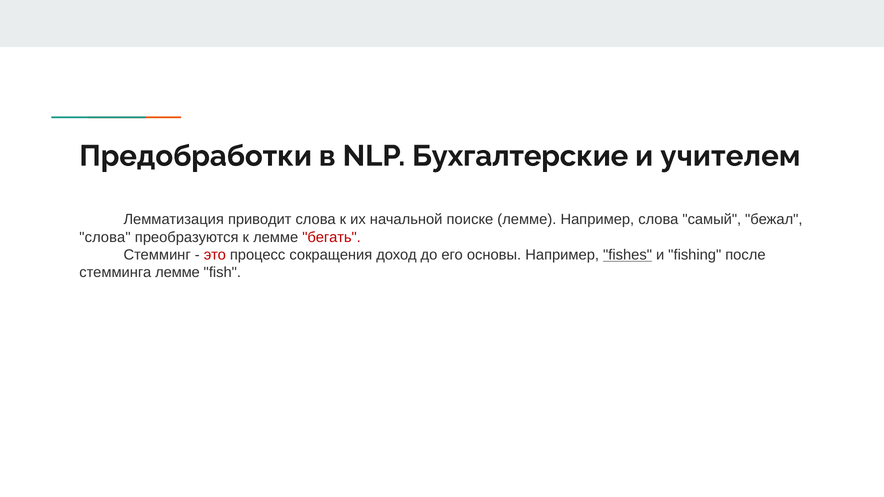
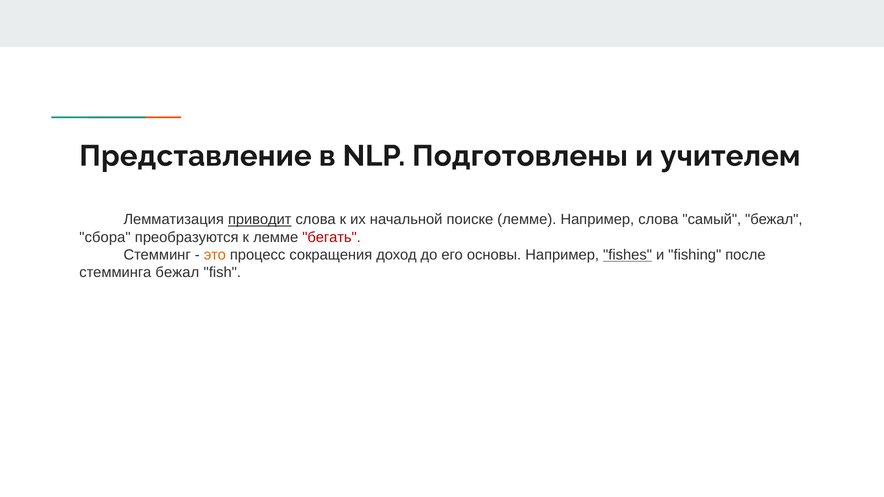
Предобработки: Предобработки -> Представление
Бухгалтерские: Бухгалтерские -> Подготовлены
приводит underline: none -> present
слова at (105, 237): слова -> сбора
это colour: red -> orange
стемминга лемме: лемме -> бежал
